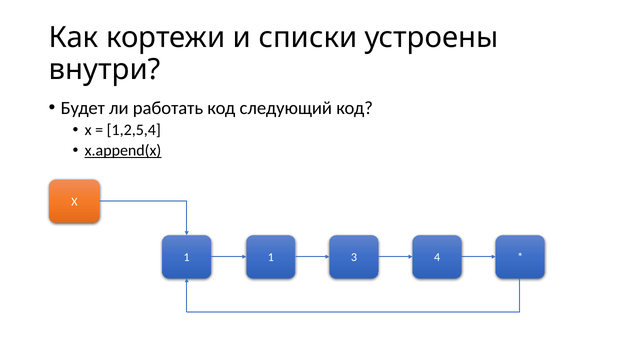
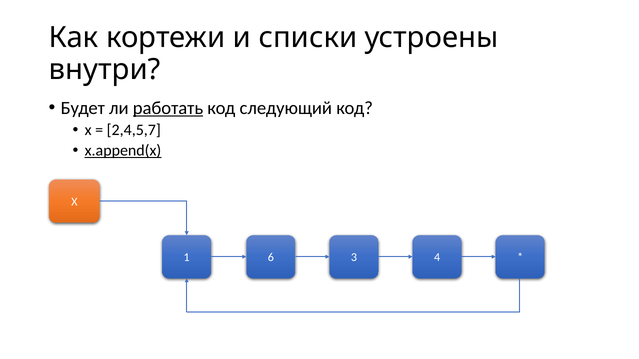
работать underline: none -> present
1,2,5,4: 1,2,5,4 -> 2,4,5,7
1 1: 1 -> 6
